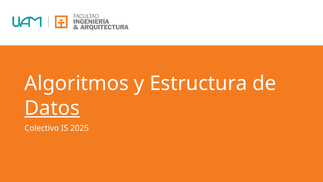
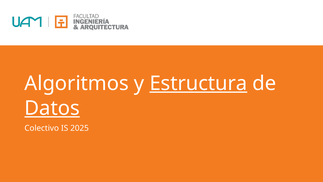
Estructura underline: none -> present
